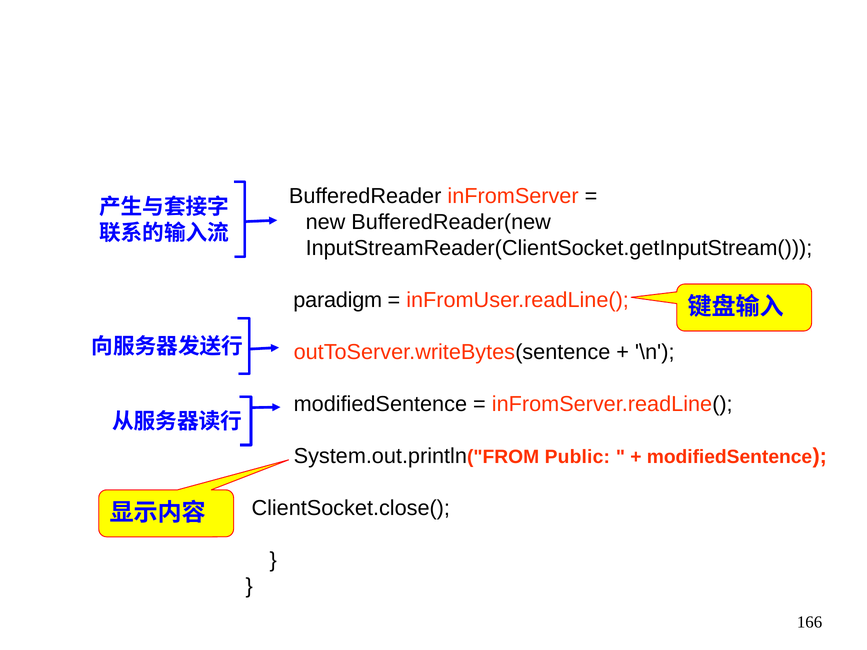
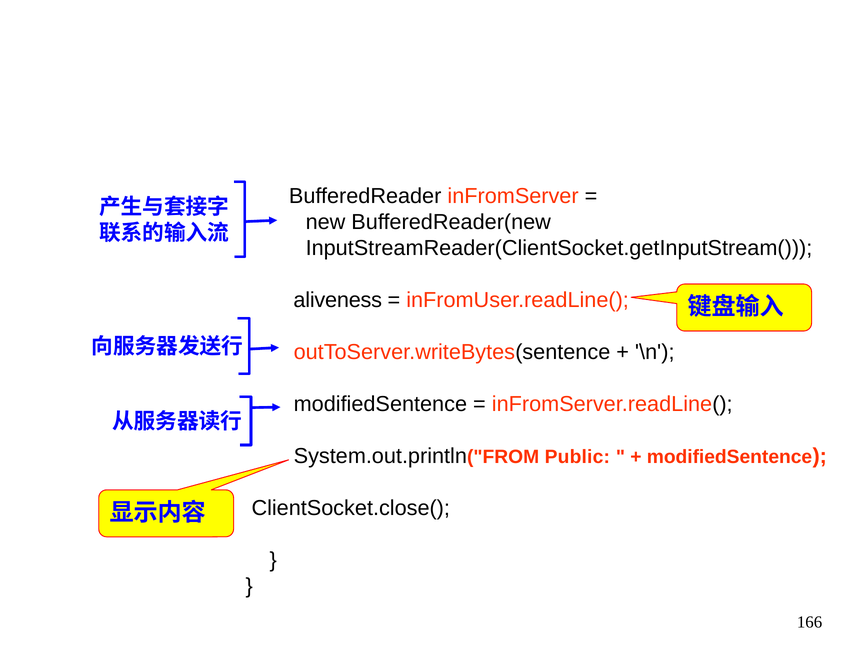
paradigm: paradigm -> aliveness
